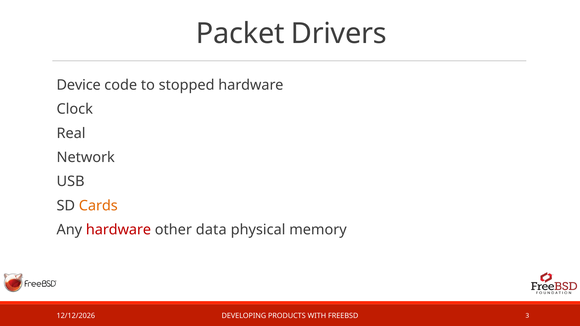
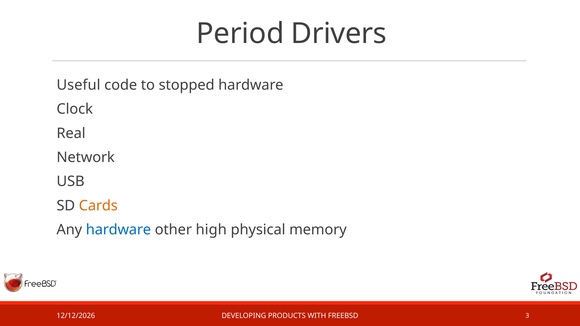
Packet: Packet -> Period
Device: Device -> Useful
hardware at (118, 230) colour: red -> blue
data: data -> high
